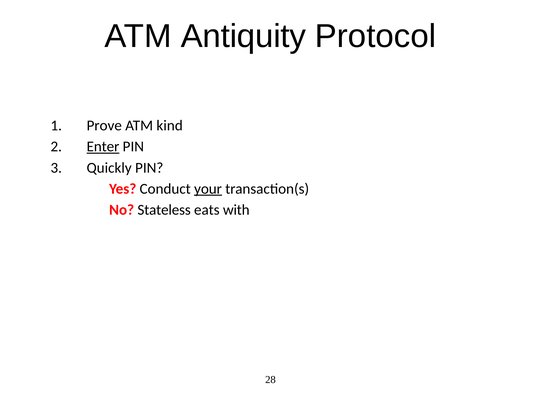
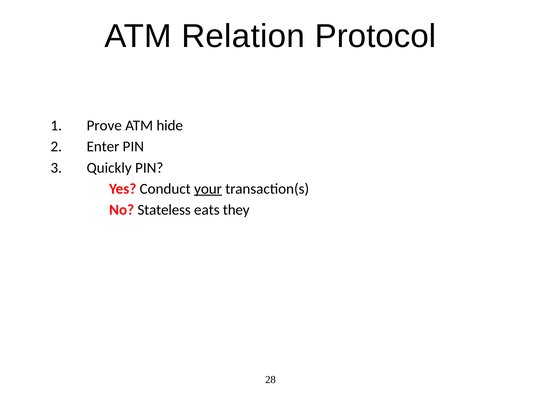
Antiquity: Antiquity -> Relation
kind: kind -> hide
Enter underline: present -> none
with: with -> they
